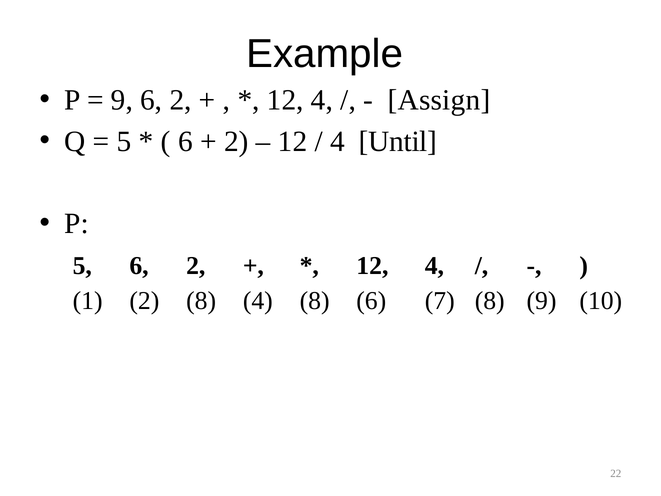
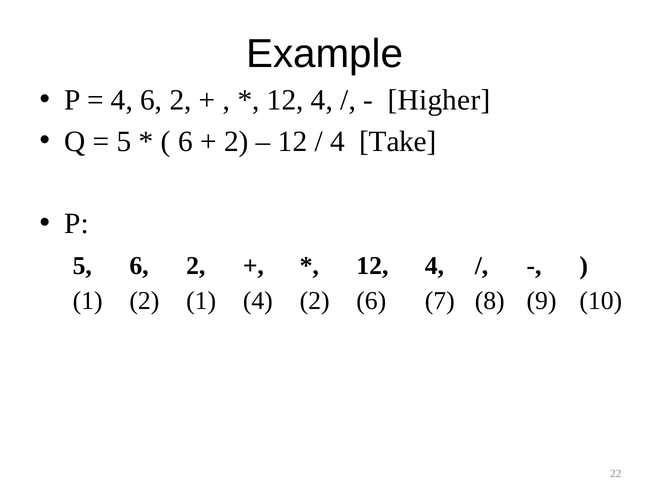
9 at (122, 100): 9 -> 4
Assign: Assign -> Higher
Until: Until -> Take
2 8: 8 -> 1
4 8: 8 -> 2
